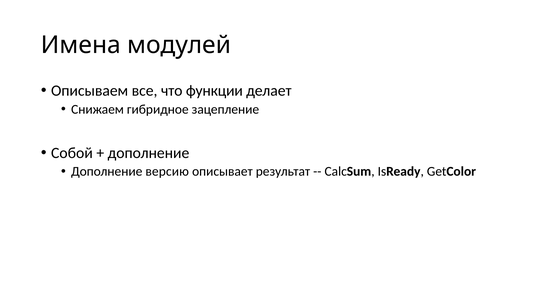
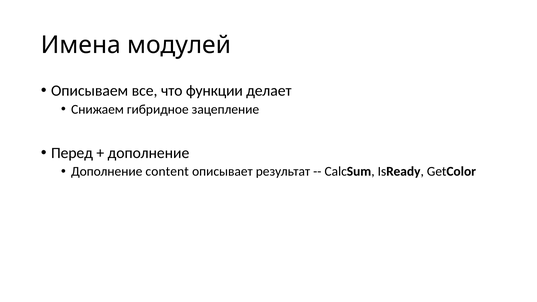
Собой: Собой -> Перед
версию: версию -> content
